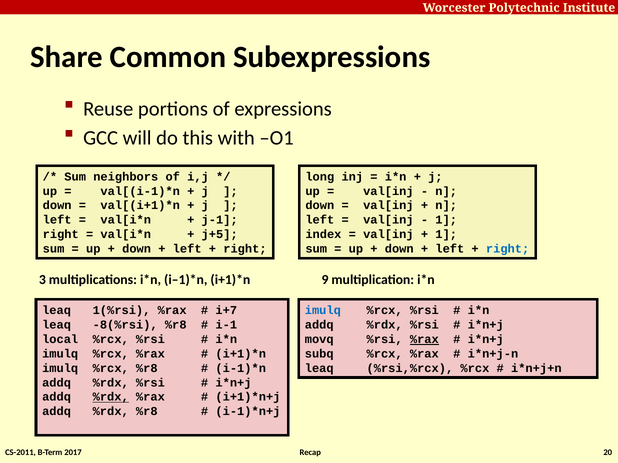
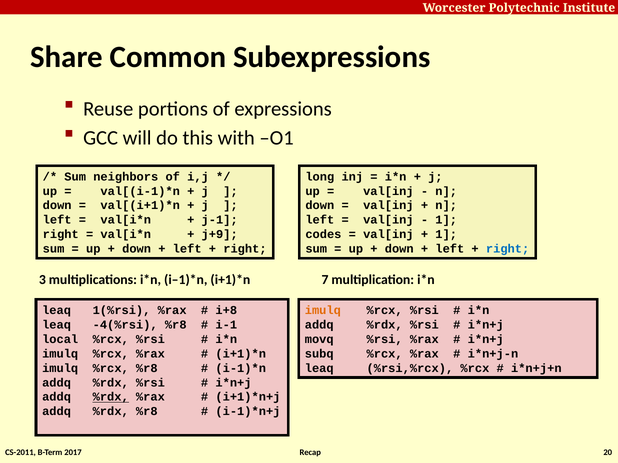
j+5: j+5 -> j+9
index: index -> codes
9: 9 -> 7
i+7: i+7 -> i+8
imulq at (323, 311) colour: blue -> orange
-8(%rsi: -8(%rsi -> -4(%rsi
%rax at (424, 340) underline: present -> none
